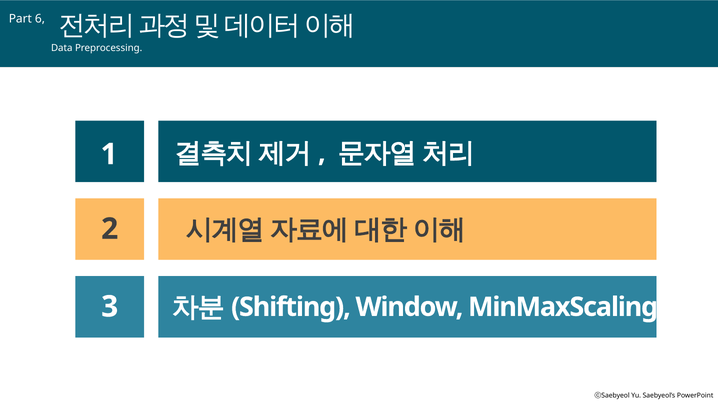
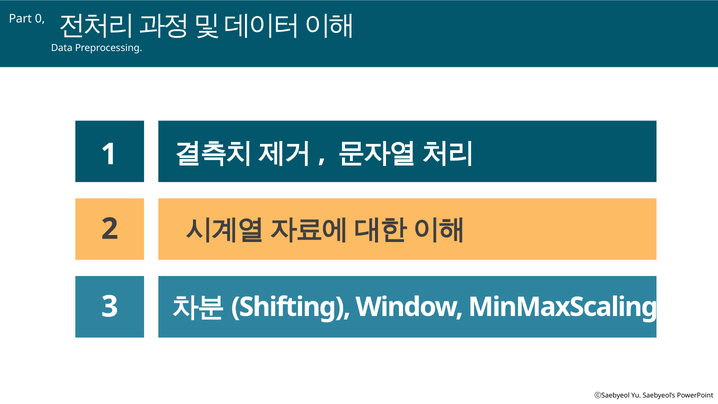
6: 6 -> 0
